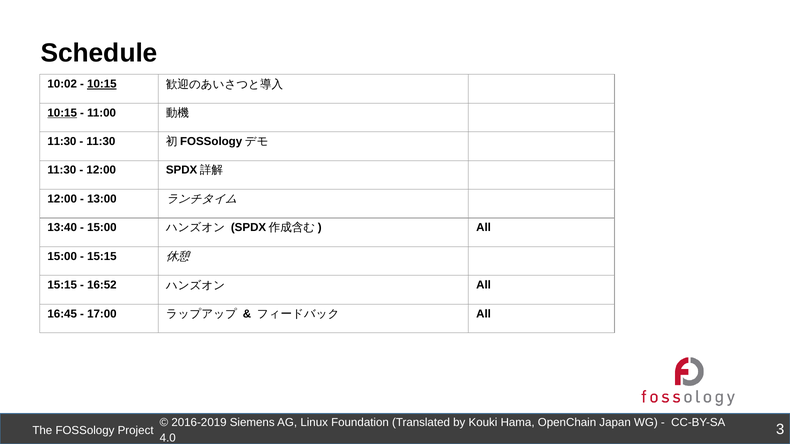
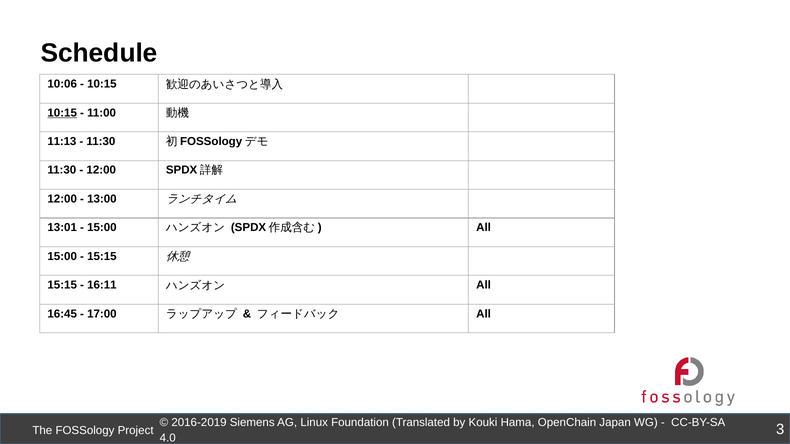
10:02: 10:02 -> 10:06
10:15 at (102, 84) underline: present -> none
11:30 at (62, 142): 11:30 -> 11:13
13:40: 13:40 -> 13:01
16:52: 16:52 -> 16:11
